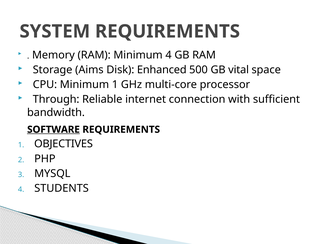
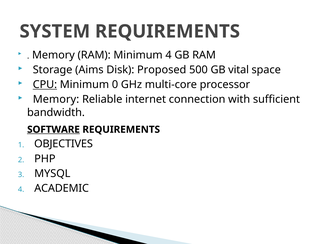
Enhanced: Enhanced -> Proposed
CPU underline: none -> present
Minimum 1: 1 -> 0
Through at (56, 100): Through -> Memory
STUDENTS: STUDENTS -> ACADEMIC
